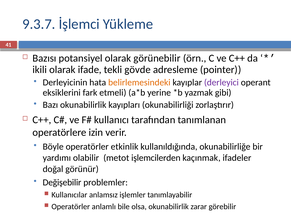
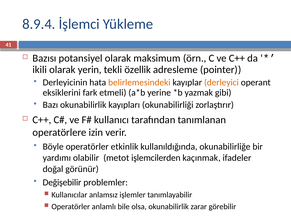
9.3.7: 9.3.7 -> 8.9.4
görünebilir: görünebilir -> maksimum
ifade: ifade -> yerin
gövde: gövde -> özellik
derleyici colour: purple -> orange
